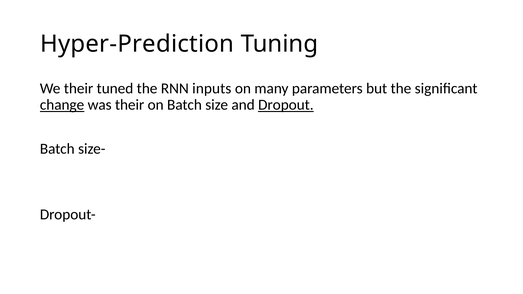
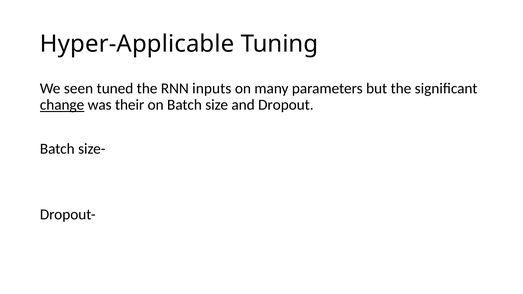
Hyper-Prediction: Hyper-Prediction -> Hyper-Applicable
We their: their -> seen
Dropout underline: present -> none
